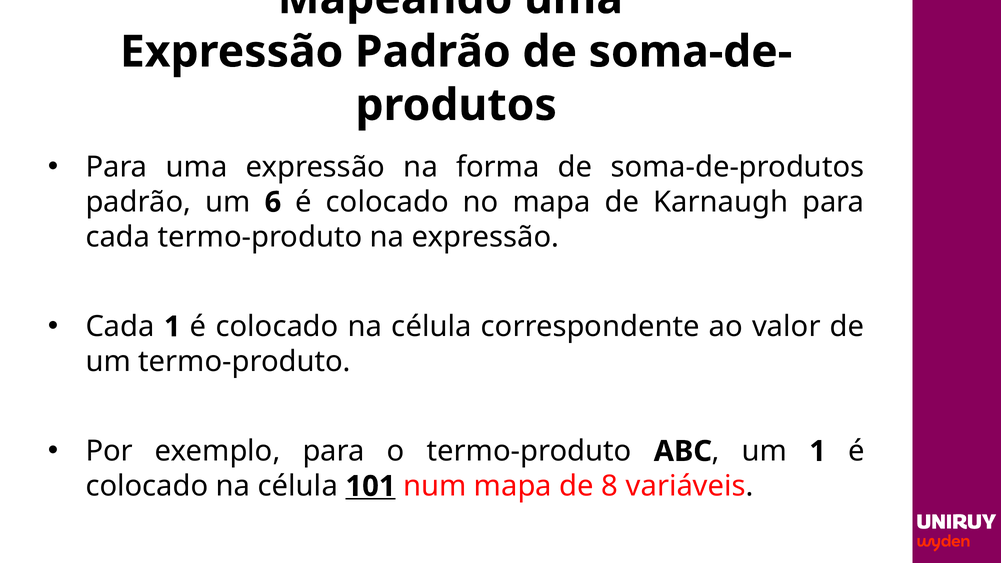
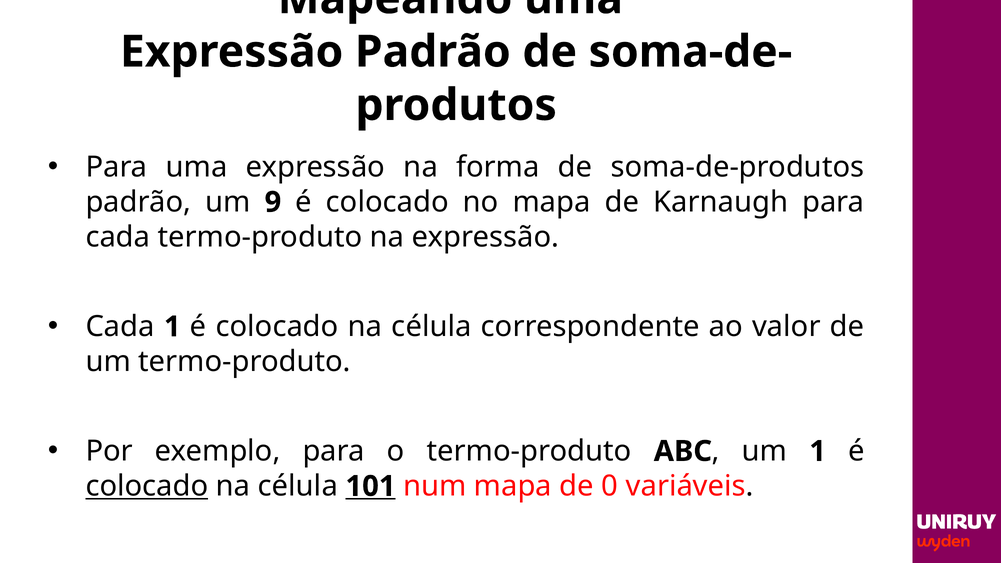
6: 6 -> 9
colocado at (147, 486) underline: none -> present
8: 8 -> 0
